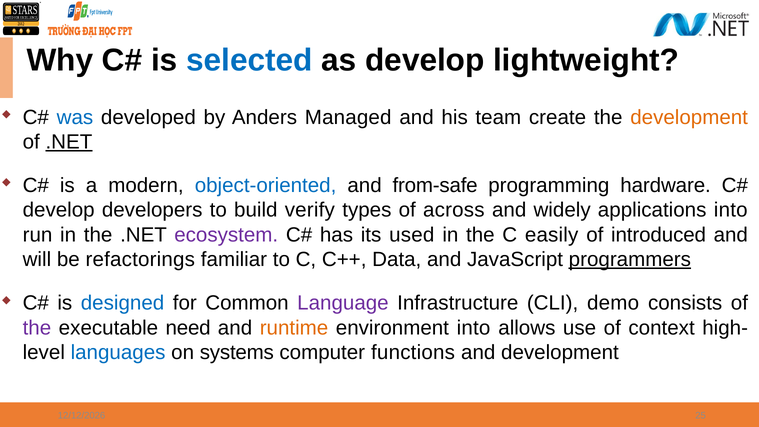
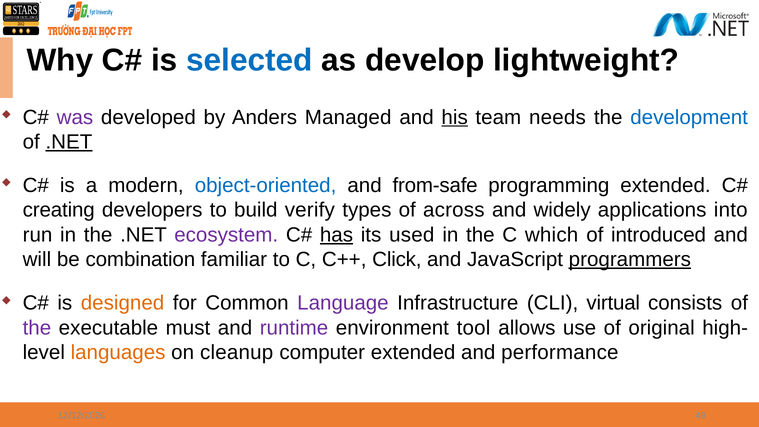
was colour: blue -> purple
his underline: none -> present
create: create -> needs
development at (689, 117) colour: orange -> blue
programming hardware: hardware -> extended
develop at (59, 210): develop -> creating
has underline: none -> present
easily: easily -> which
refactorings: refactorings -> combination
Data: Data -> Click
designed colour: blue -> orange
demo: demo -> virtual
need: need -> must
runtime colour: orange -> purple
environment into: into -> tool
context: context -> original
languages colour: blue -> orange
systems: systems -> cleanup
computer functions: functions -> extended
and development: development -> performance
25: 25 -> 49
